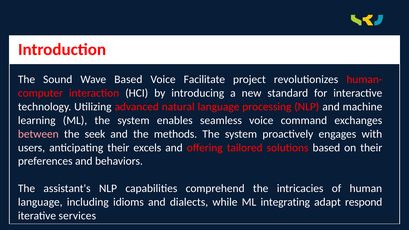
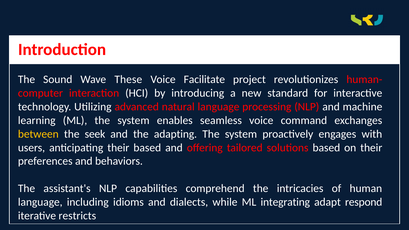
Wave Based: Based -> These
between colour: pink -> yellow
methods: methods -> adapting
their excels: excels -> based
services: services -> restricts
